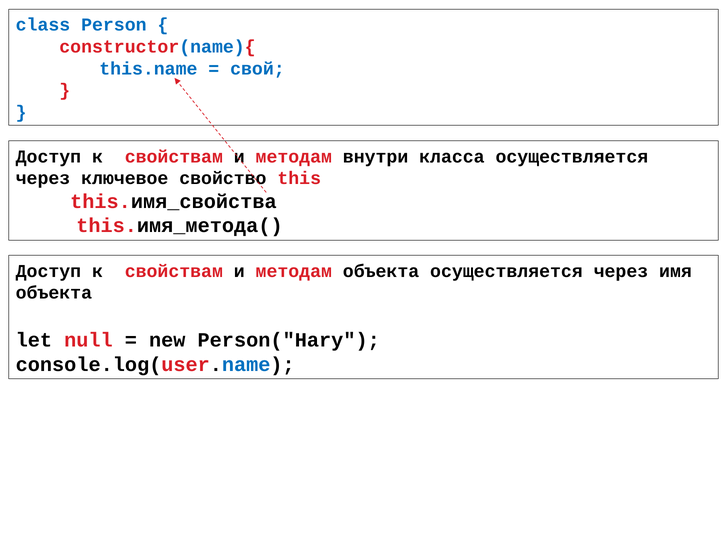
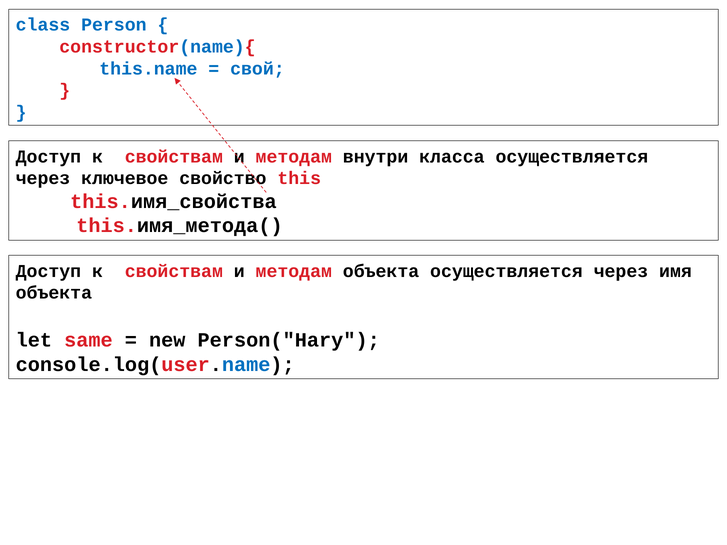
null: null -> same
